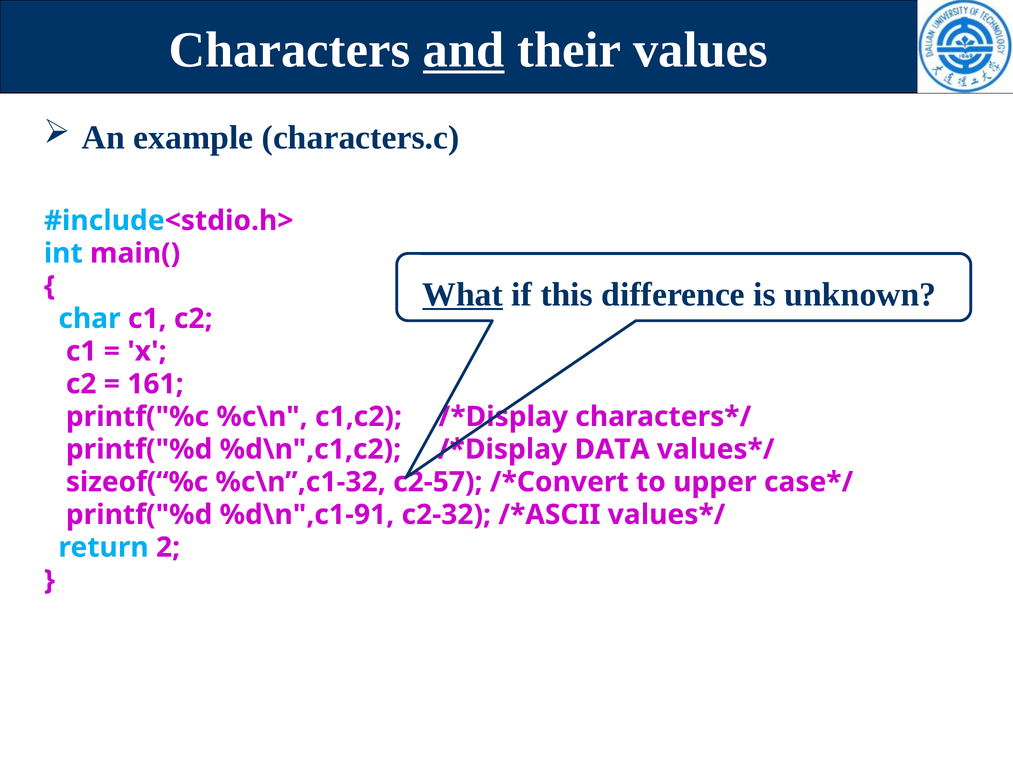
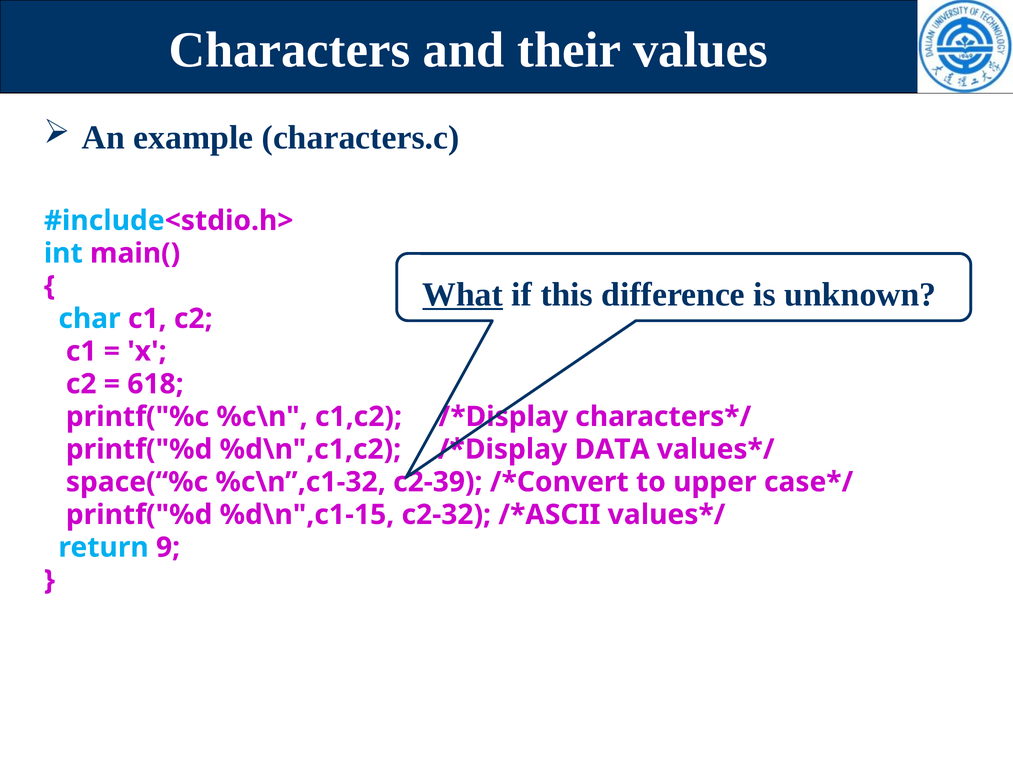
and underline: present -> none
161: 161 -> 618
sizeof(“%c: sizeof(“%c -> space(“%c
c2-57: c2-57 -> c2-39
%d\n",c1-91: %d\n",c1-91 -> %d\n",c1-15
2: 2 -> 9
